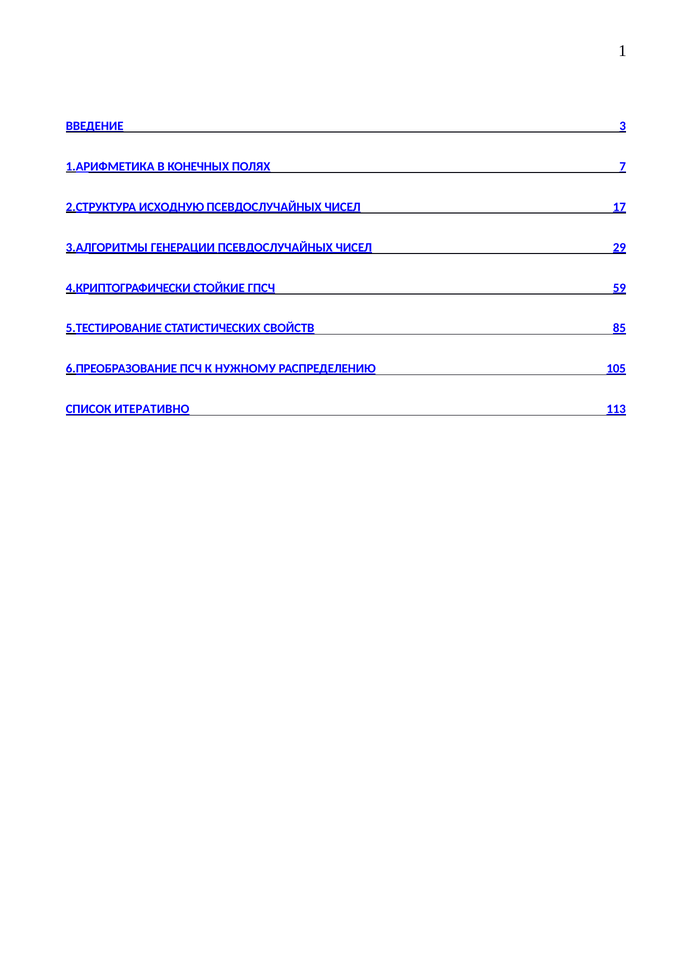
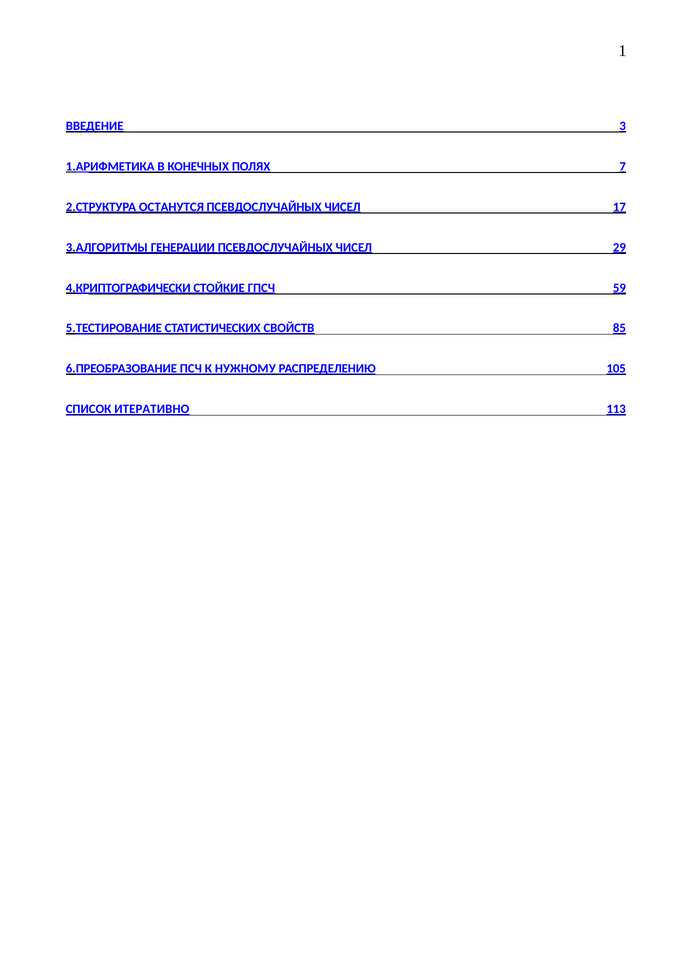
ИСХОДНУЮ: ИСХОДНУЮ -> ОСТАНУТСЯ
